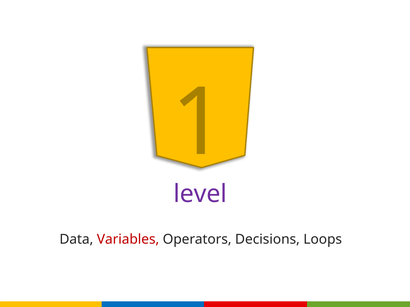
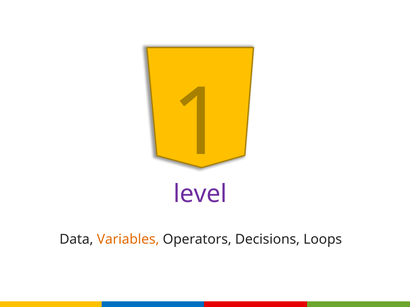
Variables colour: red -> orange
